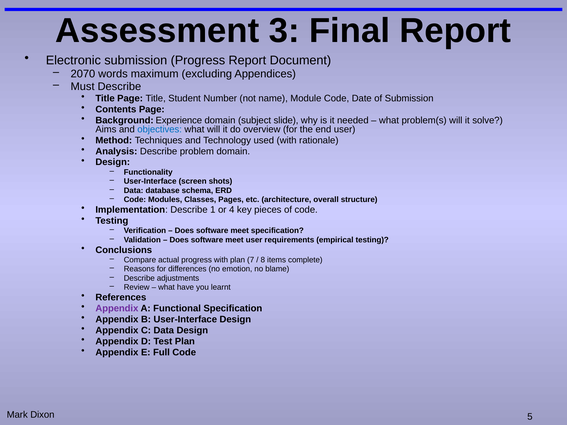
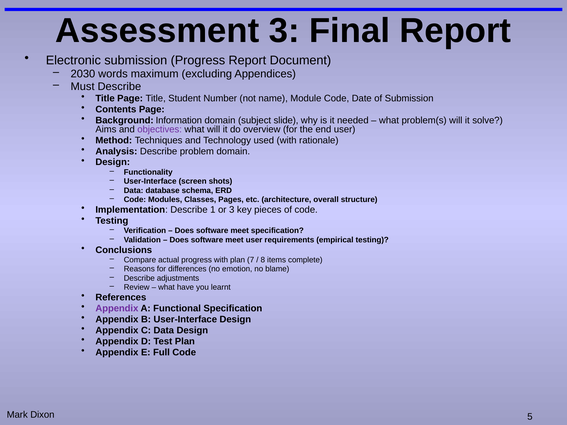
2070: 2070 -> 2030
Experience: Experience -> Information
objectives colour: blue -> purple
or 4: 4 -> 3
